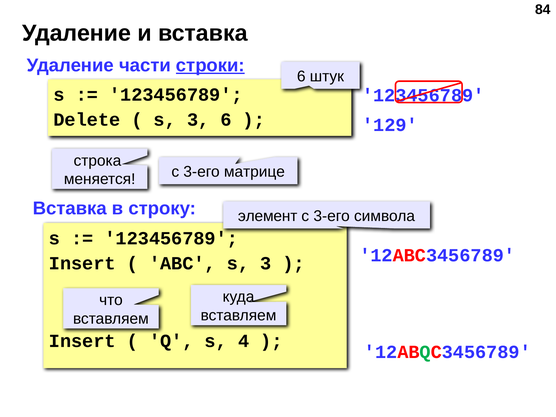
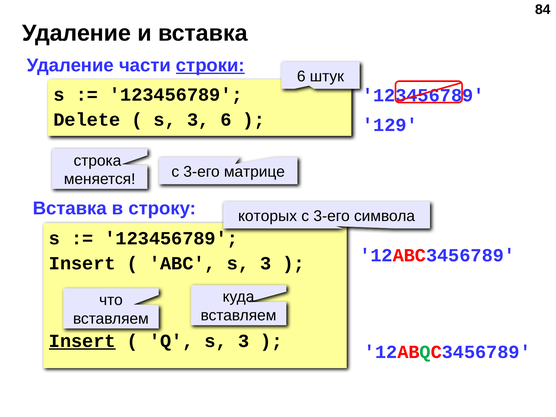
элемент: элемент -> которых
Insert at (82, 341) underline: none -> present
Q s 4: 4 -> 3
